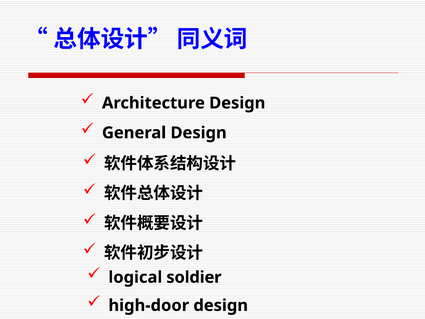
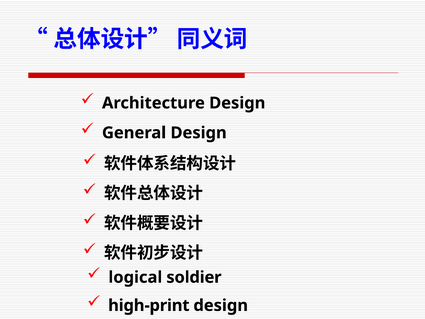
high-door: high-door -> high-print
